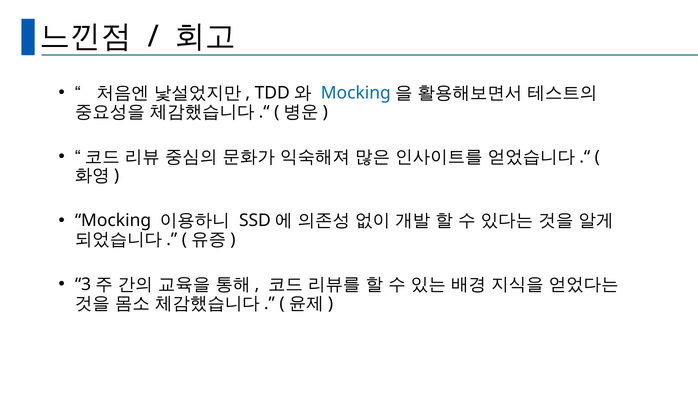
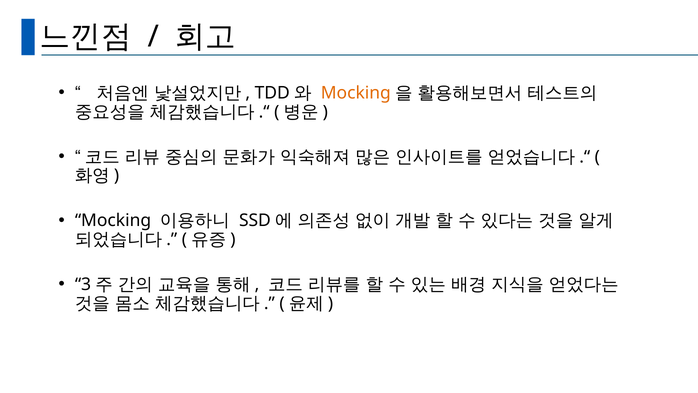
Mocking at (356, 93) colour: blue -> orange
